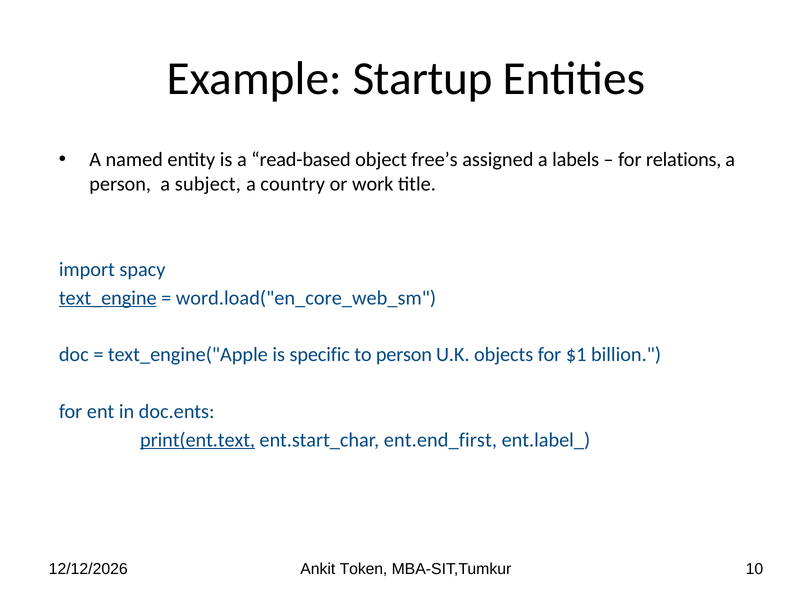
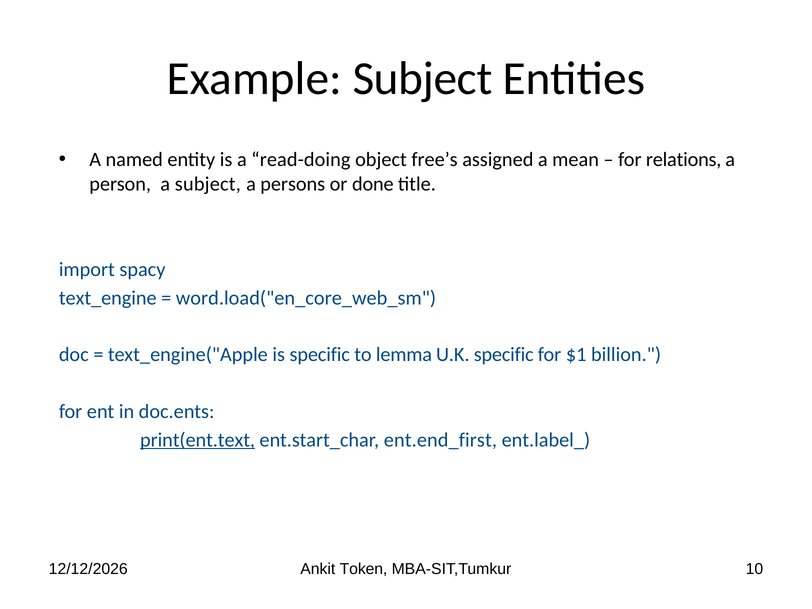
Example Startup: Startup -> Subject
read-based: read-based -> read-doing
labels: labels -> mean
country: country -> persons
work: work -> done
text_engine underline: present -> none
to person: person -> lemma
U.K objects: objects -> specific
